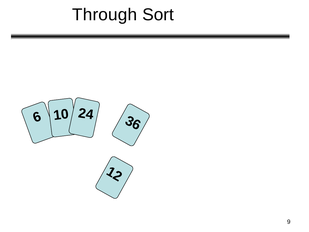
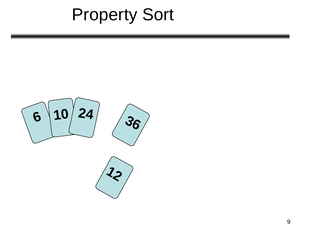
Through: Through -> Property
